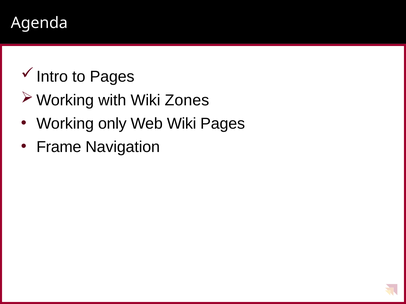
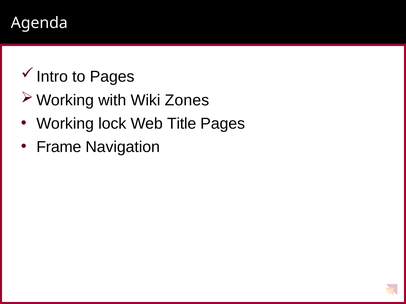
only: only -> lock
Web Wiki: Wiki -> Title
